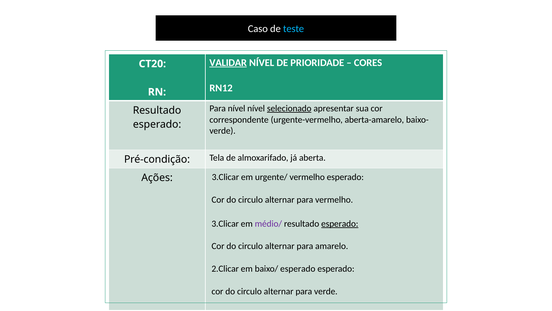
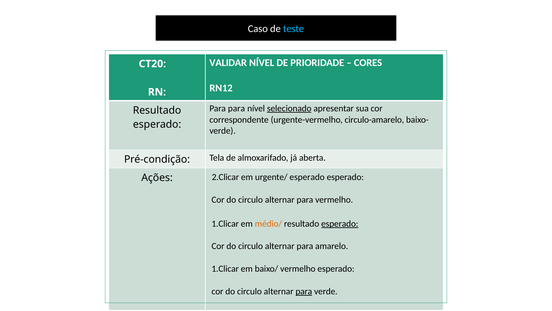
VALIDAR underline: present -> none
Para nível: nível -> para
aberta-amarelo: aberta-amarelo -> circulo-amarelo
Ações 3.Clicar: 3.Clicar -> 2.Clicar
urgente/ vermelho: vermelho -> esperado
3.Clicar at (225, 223): 3.Clicar -> 1.Clicar
médio/ colour: purple -> orange
2.Clicar at (225, 268): 2.Clicar -> 1.Clicar
baixo/ esperado: esperado -> vermelho
para at (304, 291) underline: none -> present
